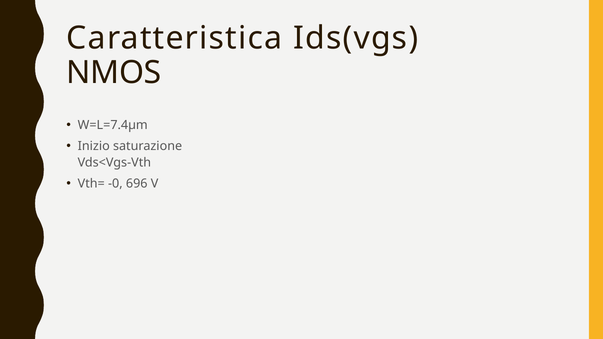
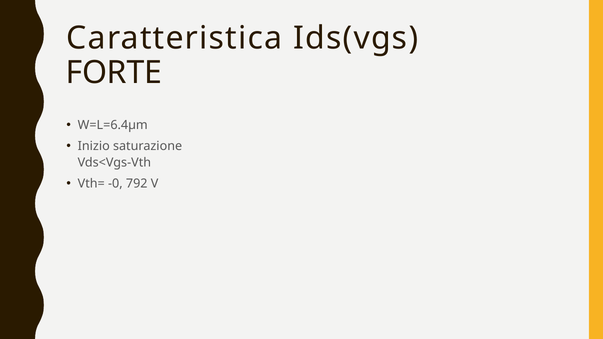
NMOS: NMOS -> FORTE
W=L=7.4µm: W=L=7.4µm -> W=L=6.4µm
696: 696 -> 792
